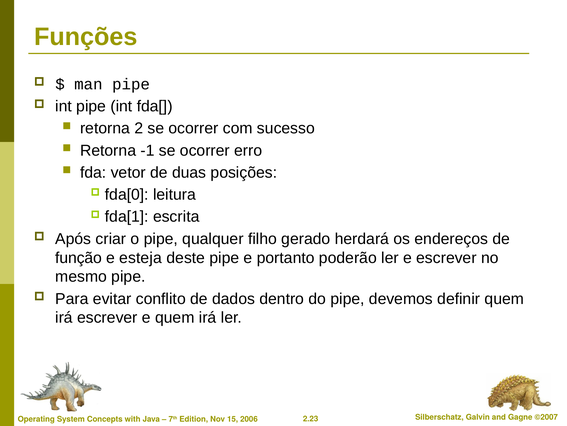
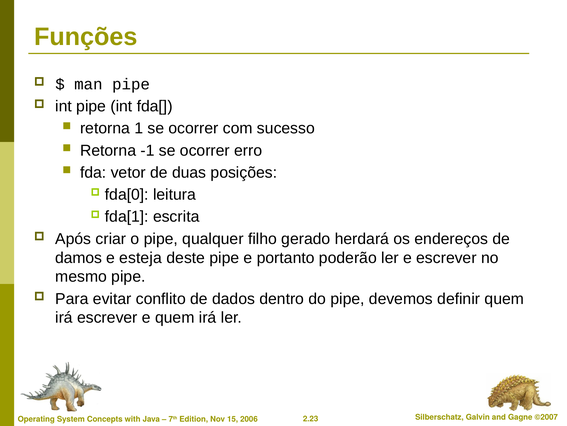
2: 2 -> 1
função: função -> damos
